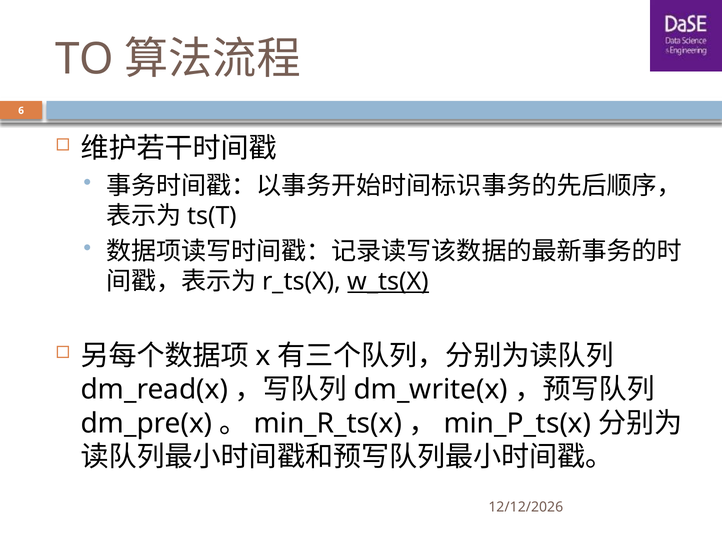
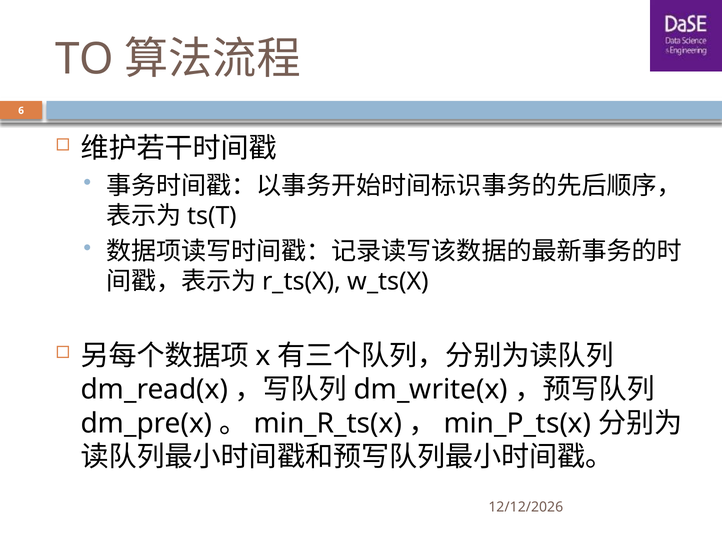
w_ts(X underline: present -> none
